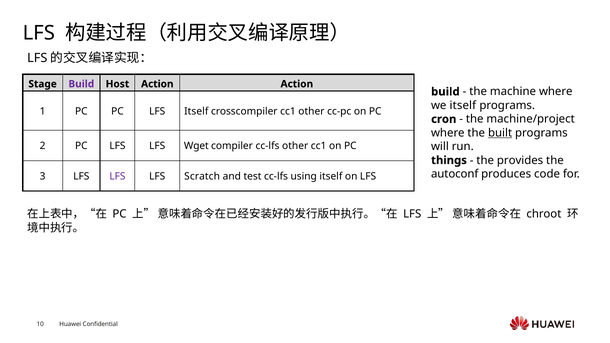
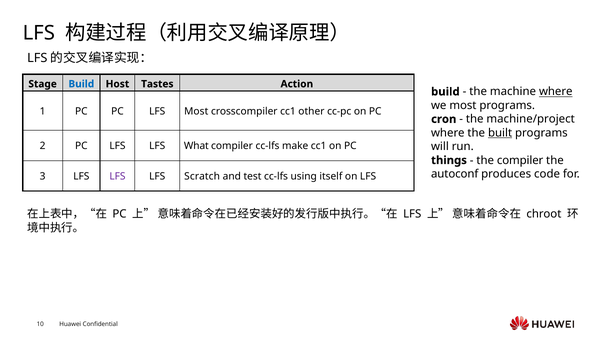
Build at (81, 84) colour: purple -> blue
Host Action: Action -> Tastes
where at (556, 92) underline: none -> present
we itself: itself -> most
LFS Itself: Itself -> Most
Wget: Wget -> What
cc-lfs other: other -> make
the provides: provides -> compiler
